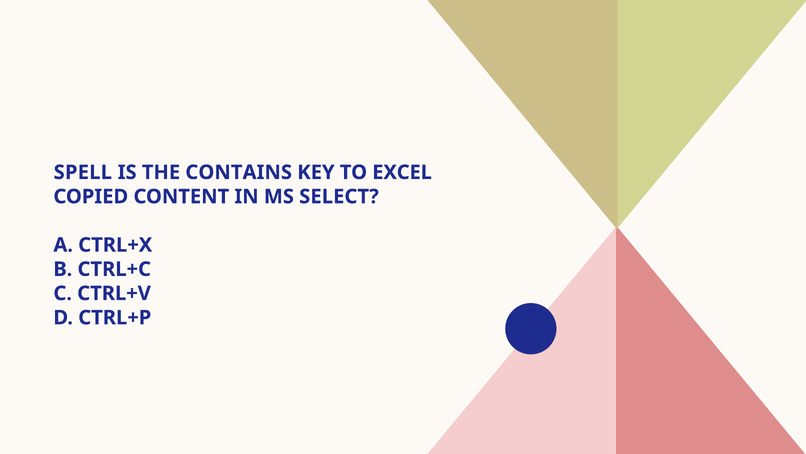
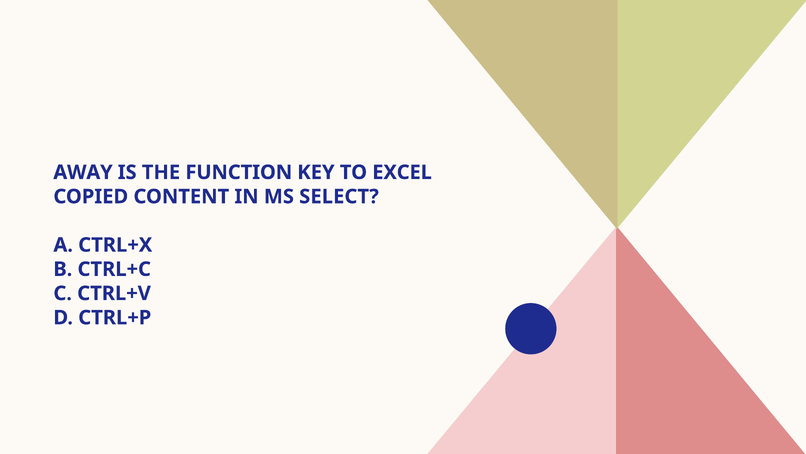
SPELL: SPELL -> AWAY
CONTAINS: CONTAINS -> FUNCTION
